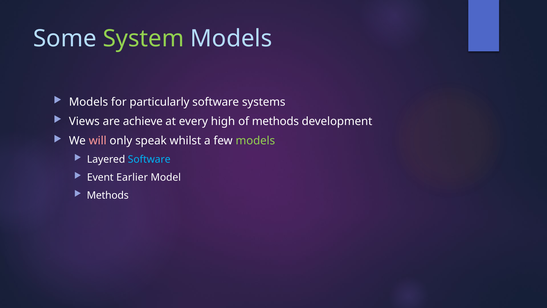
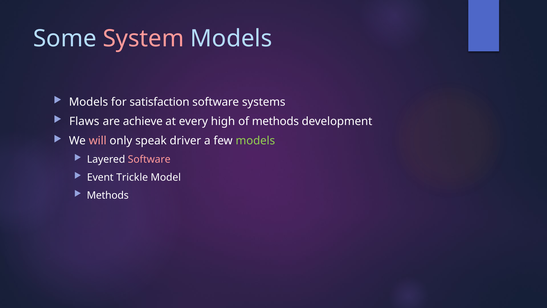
System colour: light green -> pink
particularly: particularly -> satisfaction
Views: Views -> Flaws
whilst: whilst -> driver
Software at (149, 159) colour: light blue -> pink
Earlier: Earlier -> Trickle
